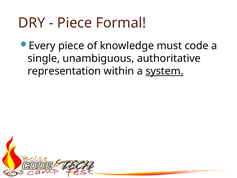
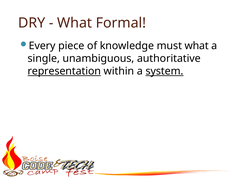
Piece at (75, 23): Piece -> What
must code: code -> what
representation underline: none -> present
